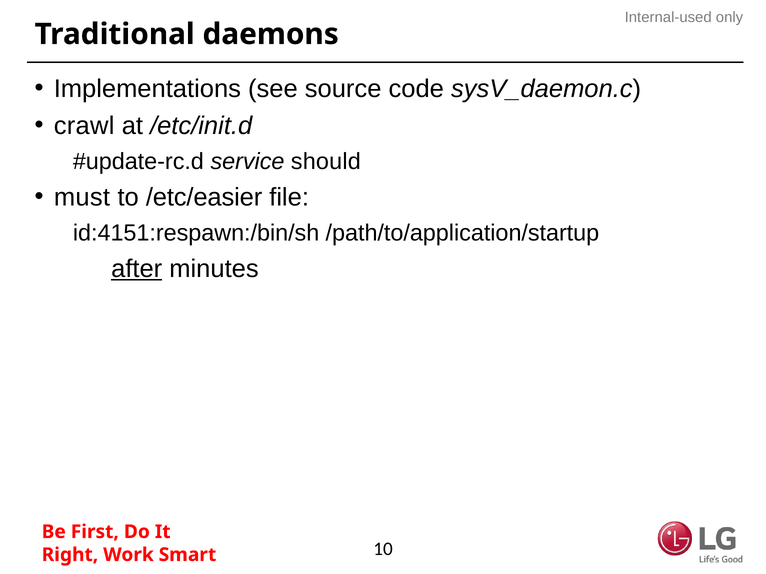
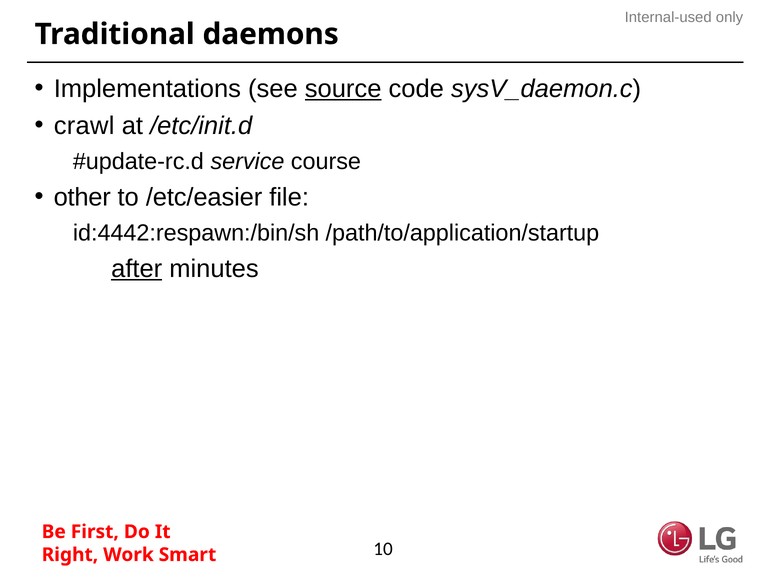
source underline: none -> present
should: should -> course
must: must -> other
id:4151:respawn:/bin/sh: id:4151:respawn:/bin/sh -> id:4442:respawn:/bin/sh
